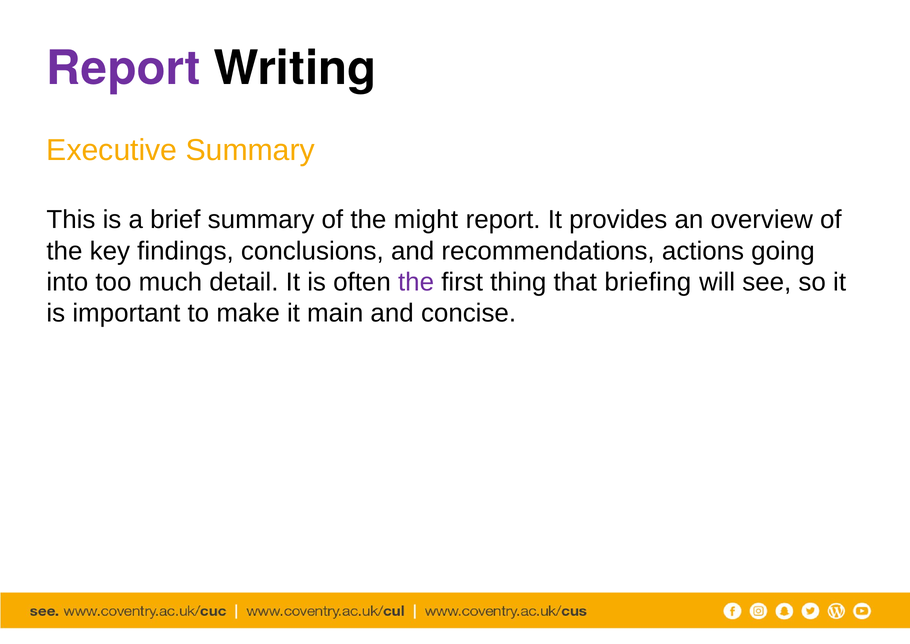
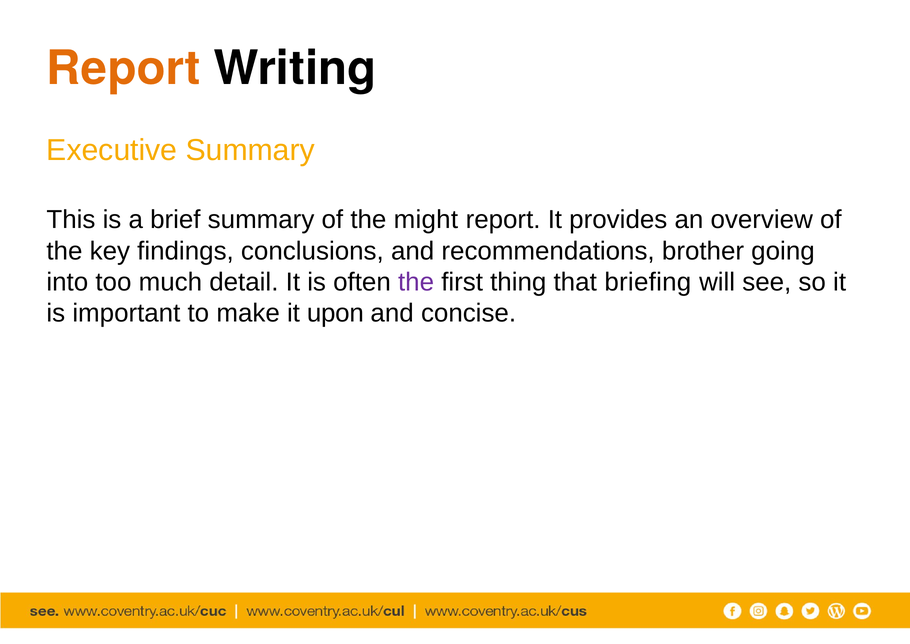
Report at (123, 68) colour: purple -> orange
actions: actions -> brother
main: main -> upon
